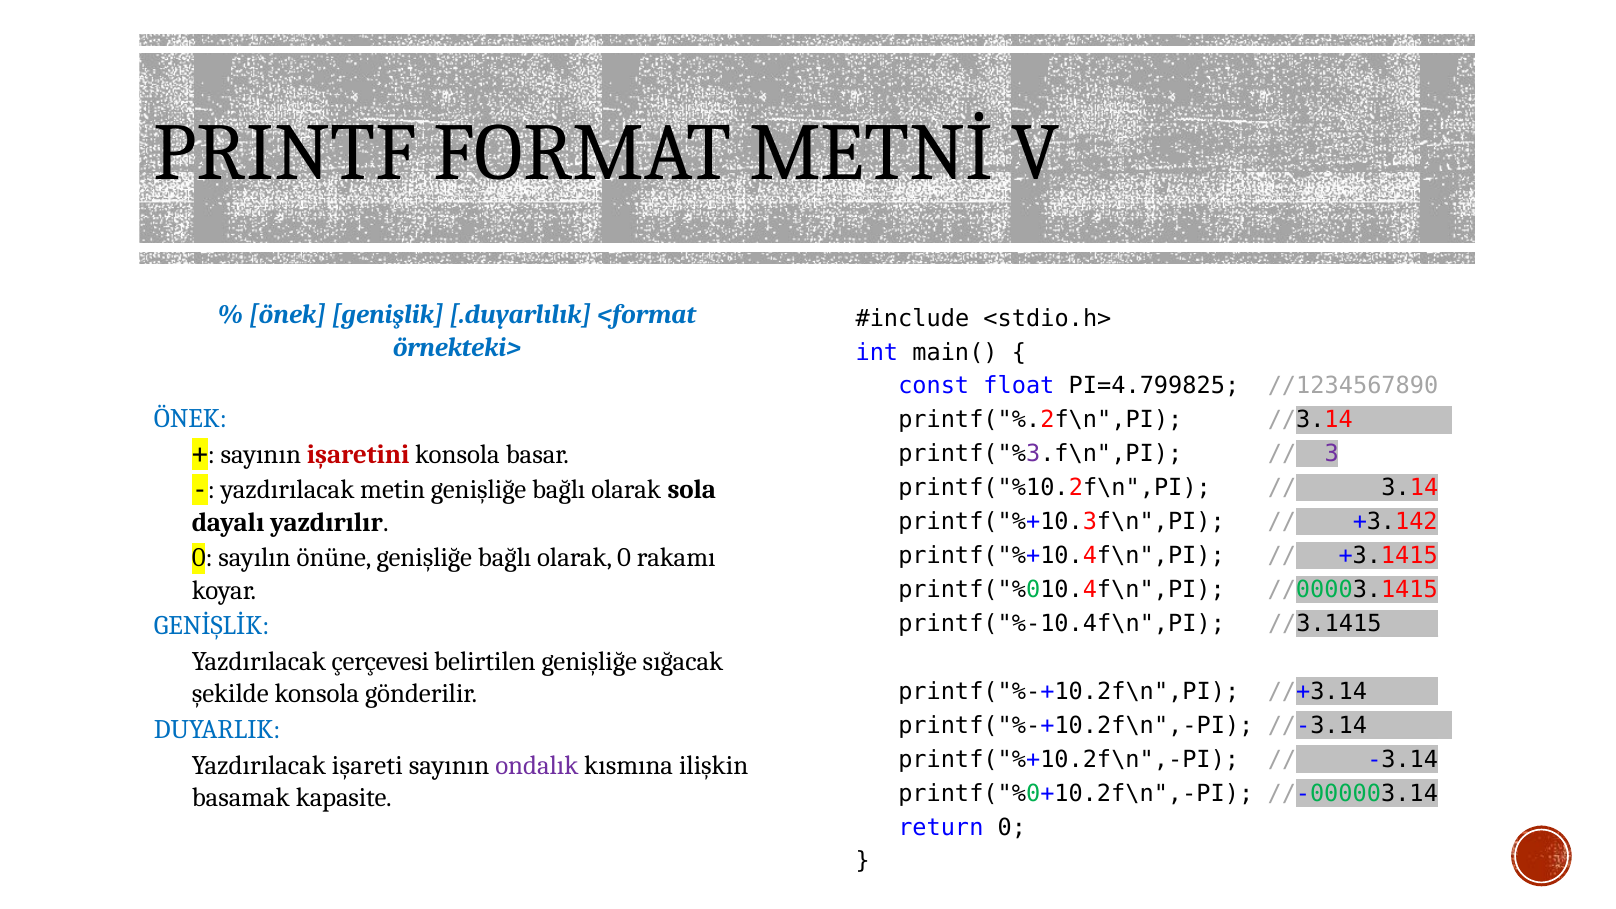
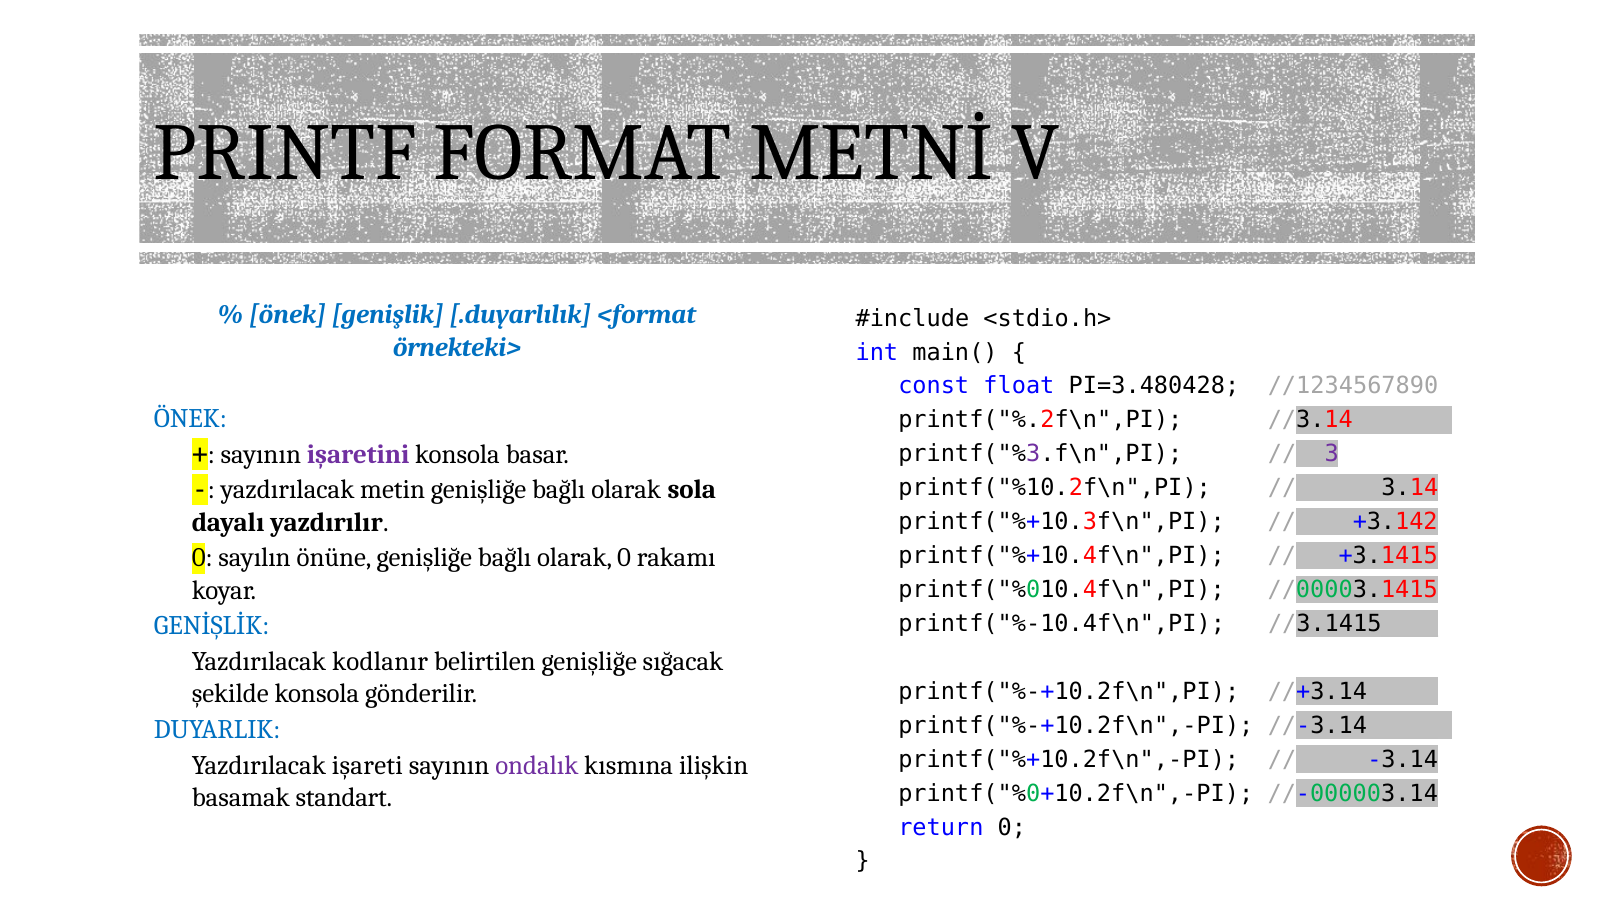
PI=4.799825: PI=4.799825 -> PI=3.480428
işaretini colour: red -> purple
çerçevesi: çerçevesi -> kodlanır
kapasite: kapasite -> standart
